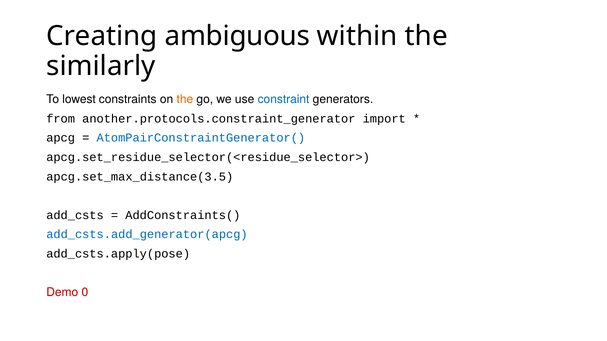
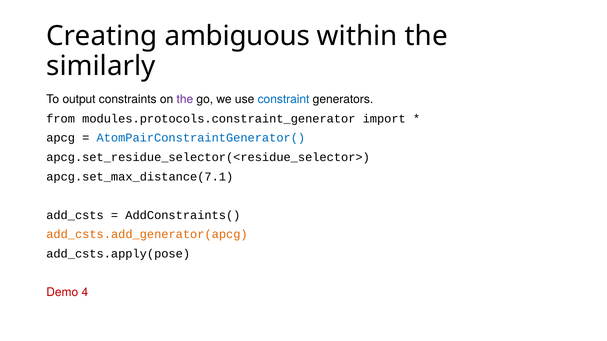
lowest: lowest -> output
the at (185, 100) colour: orange -> purple
another.protocols.constraint_generator: another.protocols.constraint_generator -> modules.protocols.constraint_generator
apcg.set_max_distance(3.5: apcg.set_max_distance(3.5 -> apcg.set_max_distance(7.1
add_csts.add_generator(apcg colour: blue -> orange
0: 0 -> 4
